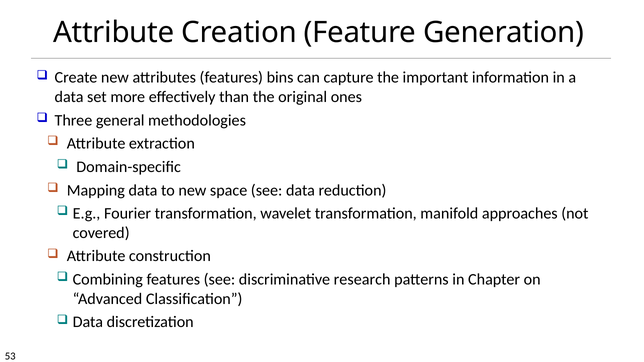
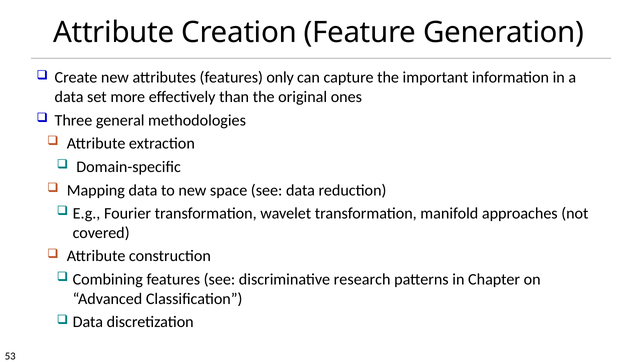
bins: bins -> only
